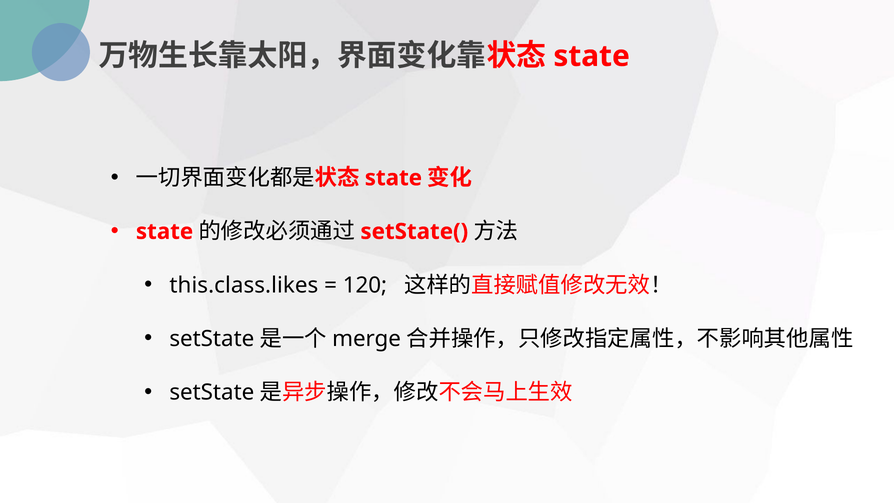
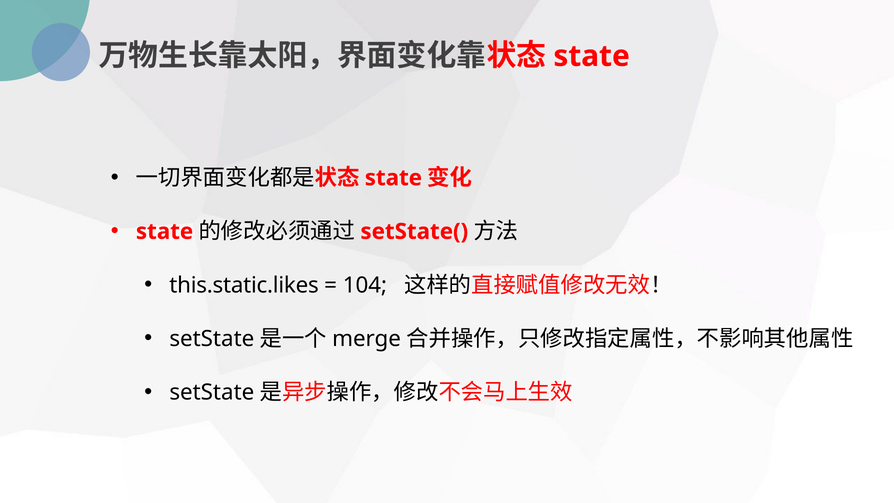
this.class.likes: this.class.likes -> this.static.likes
120: 120 -> 104
